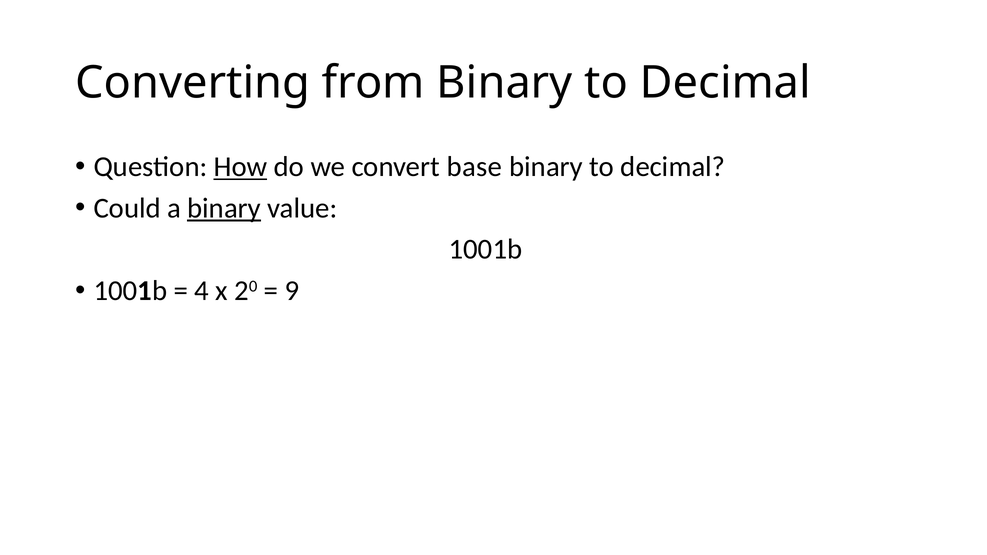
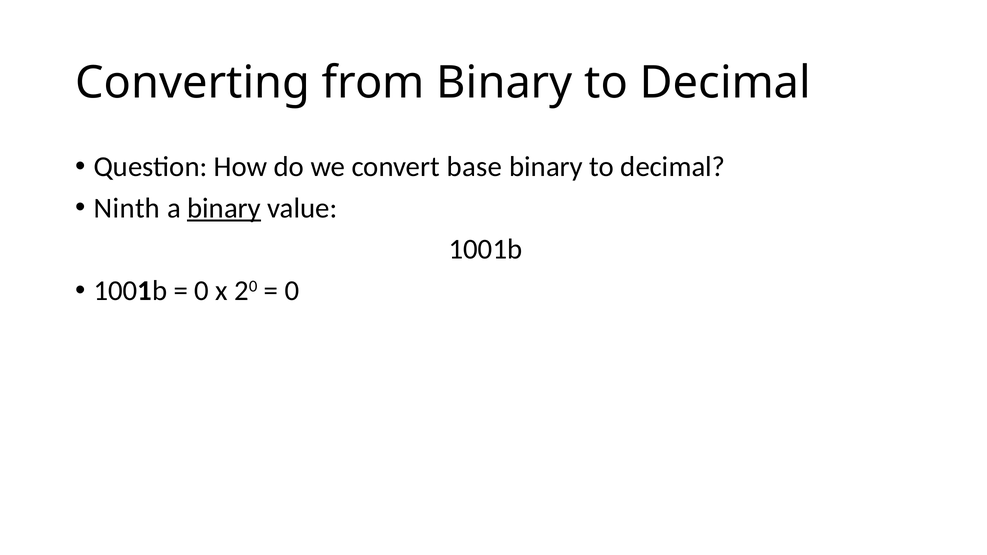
How underline: present -> none
Could: Could -> Ninth
4 at (202, 291): 4 -> 0
9 at (292, 291): 9 -> 0
